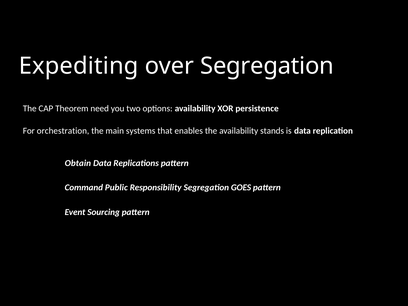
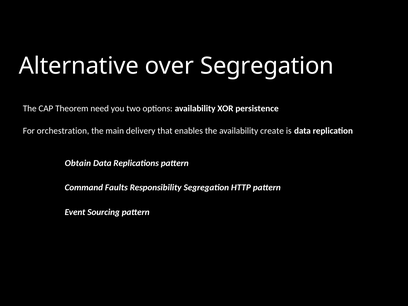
Expediting: Expediting -> Alternative
systems: systems -> delivery
stands: stands -> create
Public: Public -> Faults
GOES: GOES -> HTTP
